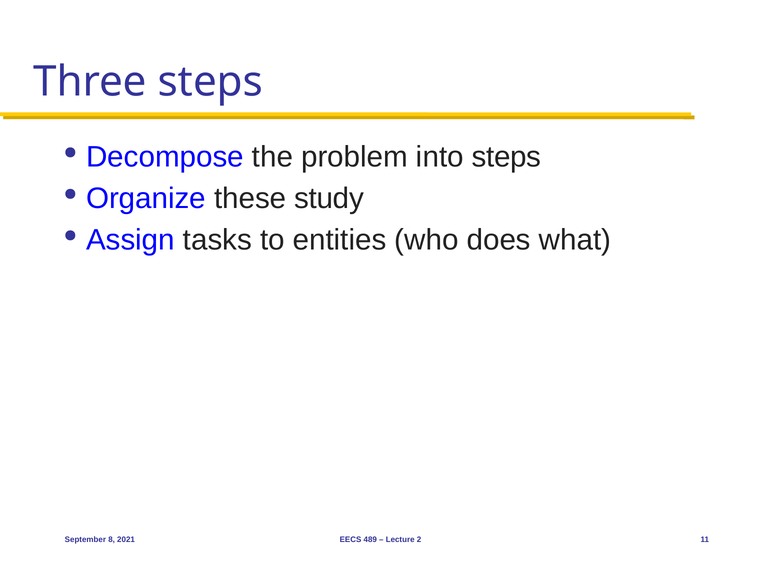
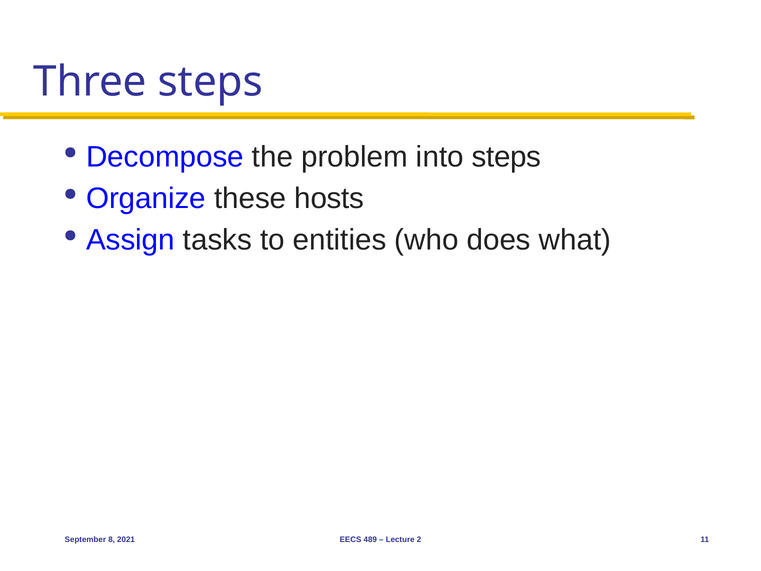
study: study -> hosts
